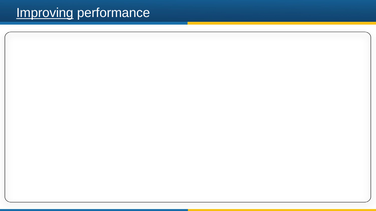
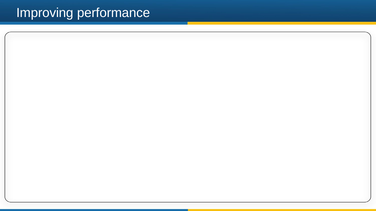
Improving underline: present -> none
